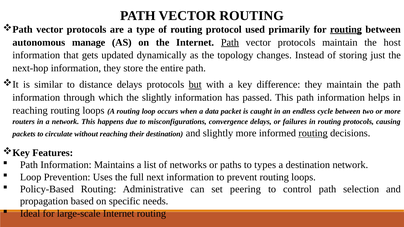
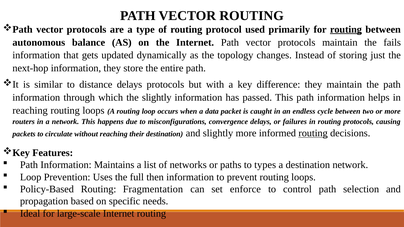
manage: manage -> balance
Path at (230, 42) underline: present -> none
host: host -> fails
but underline: present -> none
next: next -> then
Administrative: Administrative -> Fragmentation
peering: peering -> enforce
